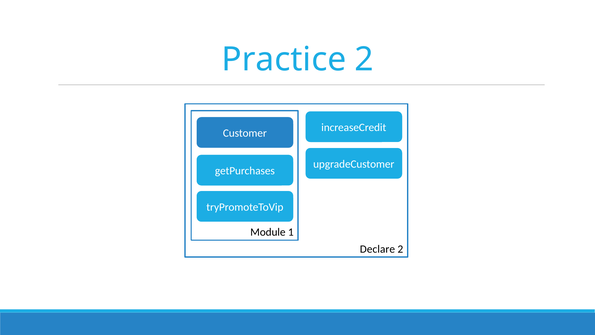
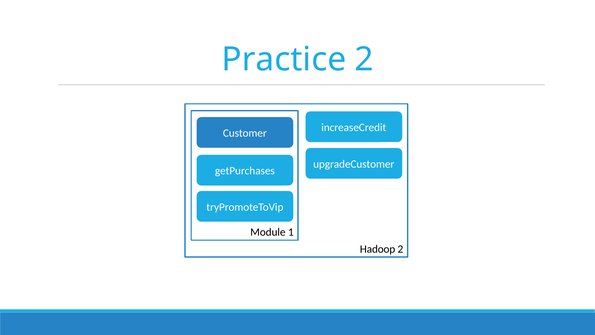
Declare: Declare -> Hadoop
